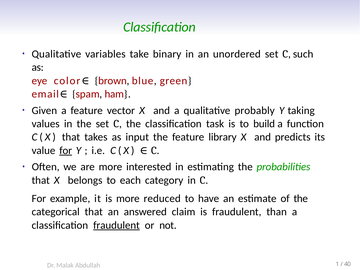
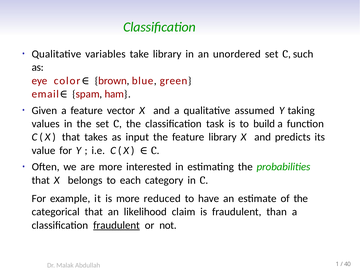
take binary: binary -> library
probably: probably -> assumed
for at (66, 151) underline: present -> none
answered: answered -> likelihood
